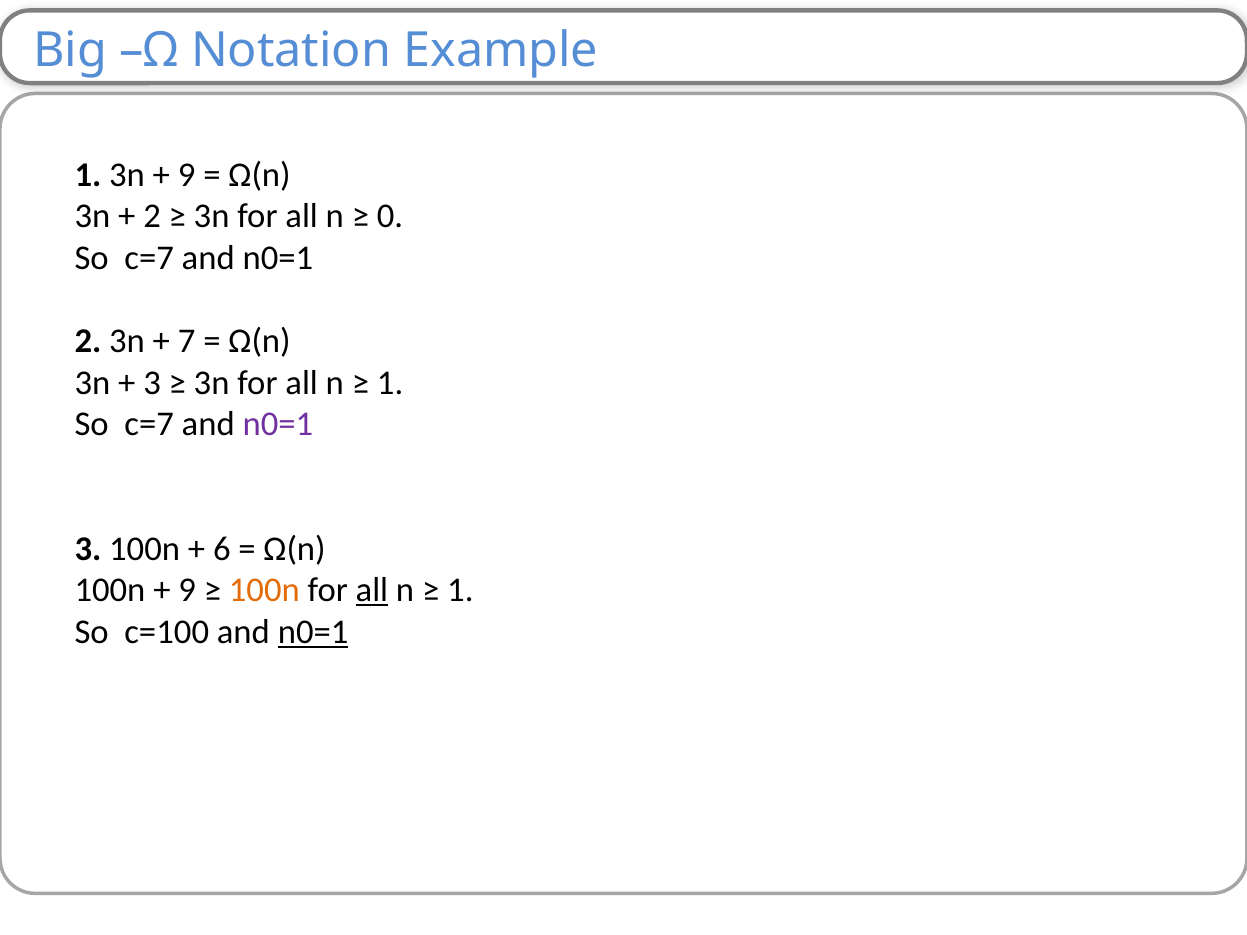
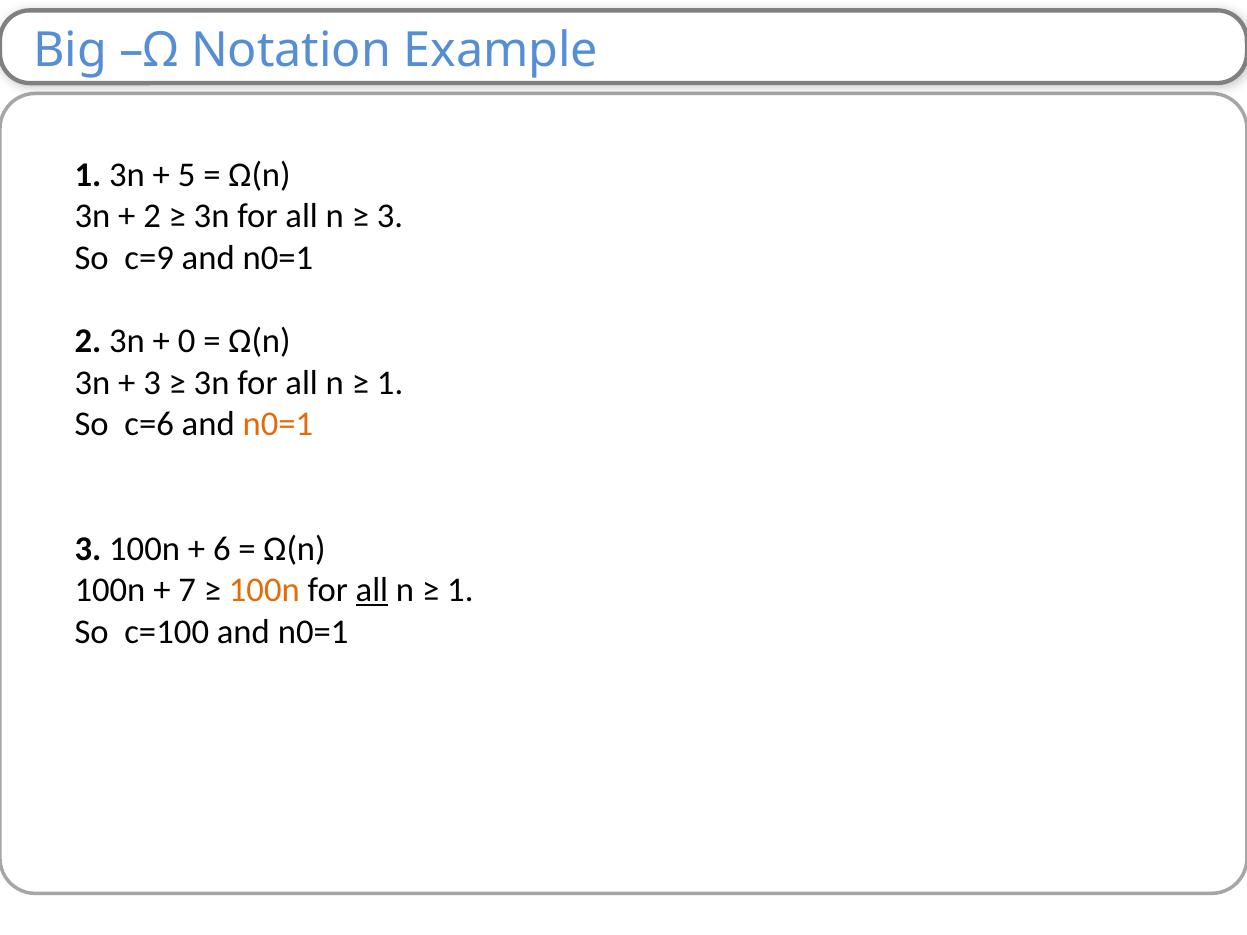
9 at (187, 175): 9 -> 5
0 at (390, 216): 0 -> 3
c=7 at (149, 258): c=7 -> c=9
7: 7 -> 0
c=7 at (149, 424): c=7 -> c=6
n0=1 at (278, 424) colour: purple -> orange
9 at (187, 591): 9 -> 7
n0=1 at (313, 632) underline: present -> none
